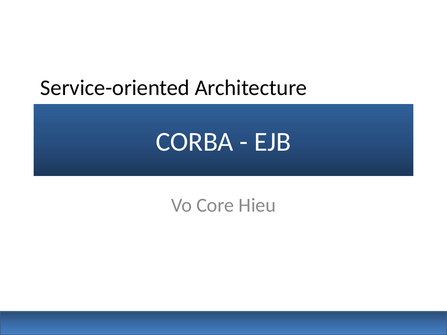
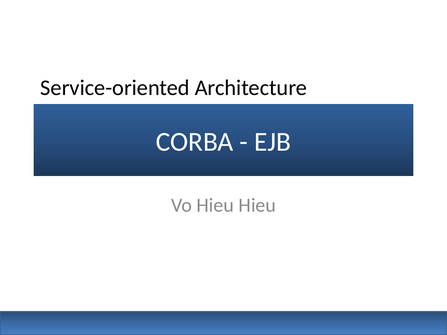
Vo Core: Core -> Hieu
